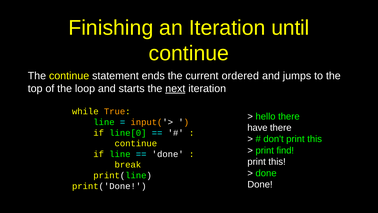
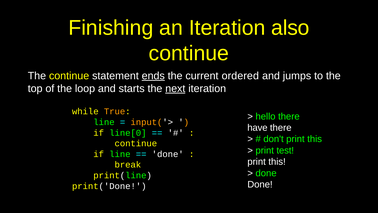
until: until -> also
ends underline: none -> present
find: find -> test
